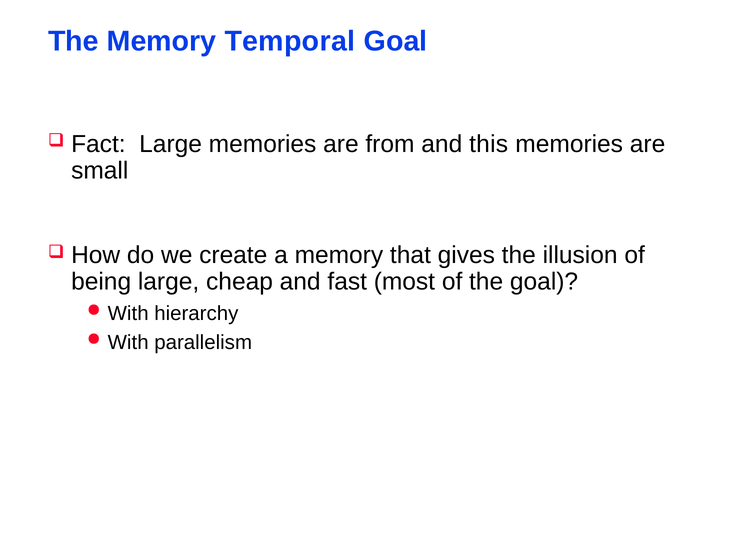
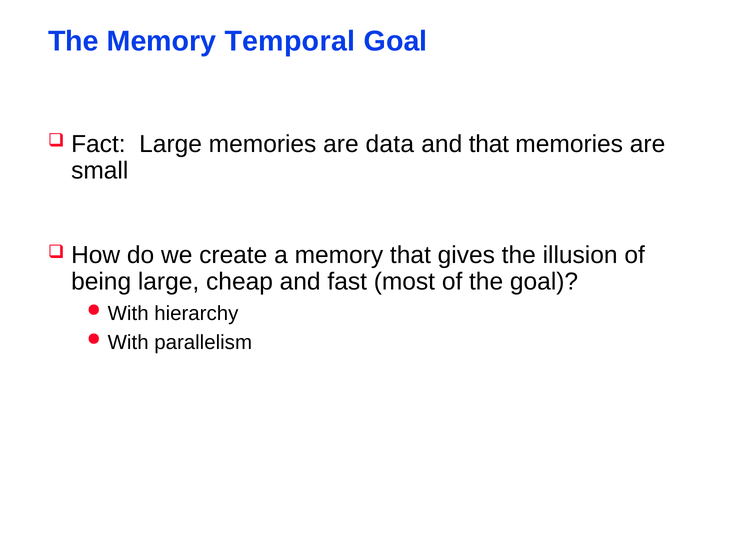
from: from -> data
and this: this -> that
